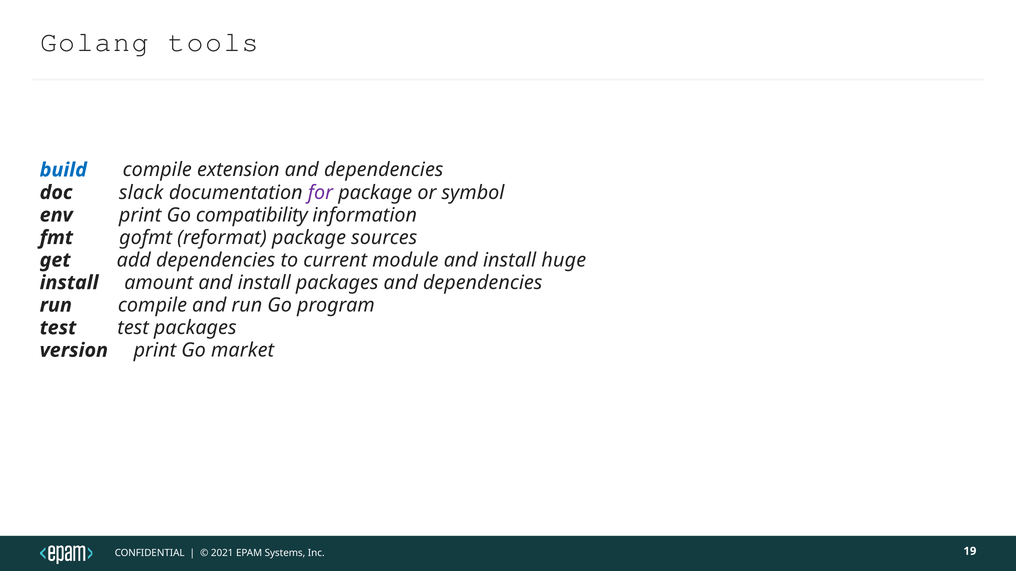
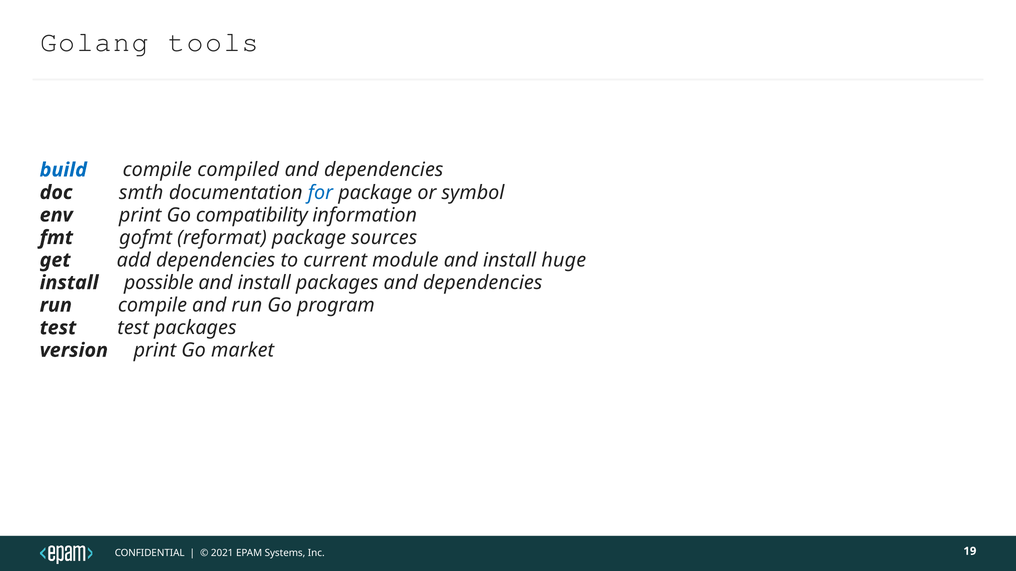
extension: extension -> compiled
slack: slack -> smth
for colour: purple -> blue
amount: amount -> possible
